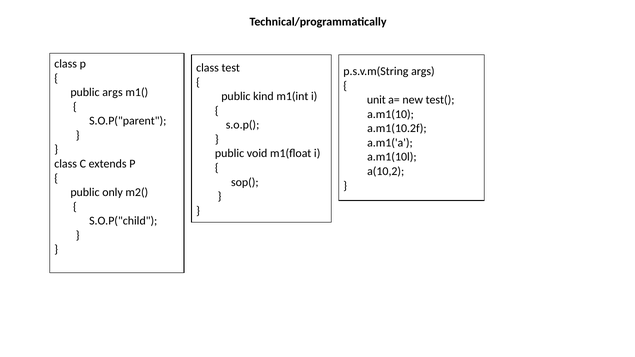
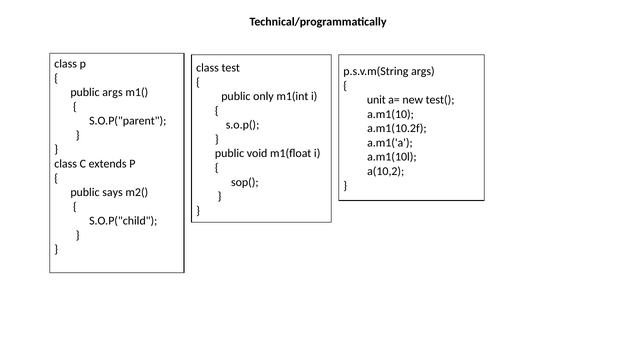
kind: kind -> only
only: only -> says
